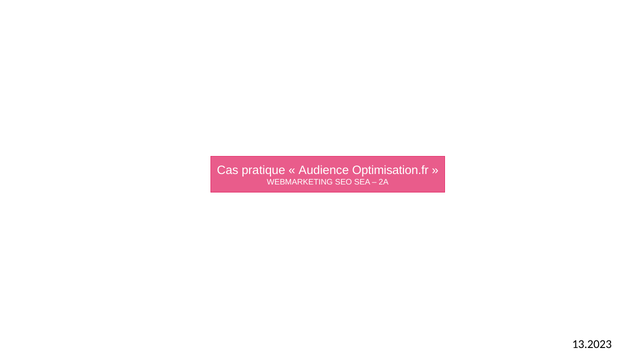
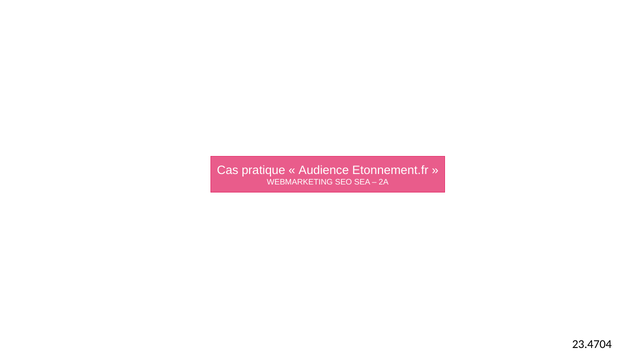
Optimisation.fr: Optimisation.fr -> Etonnement.fr
13.2023: 13.2023 -> 23.4704
